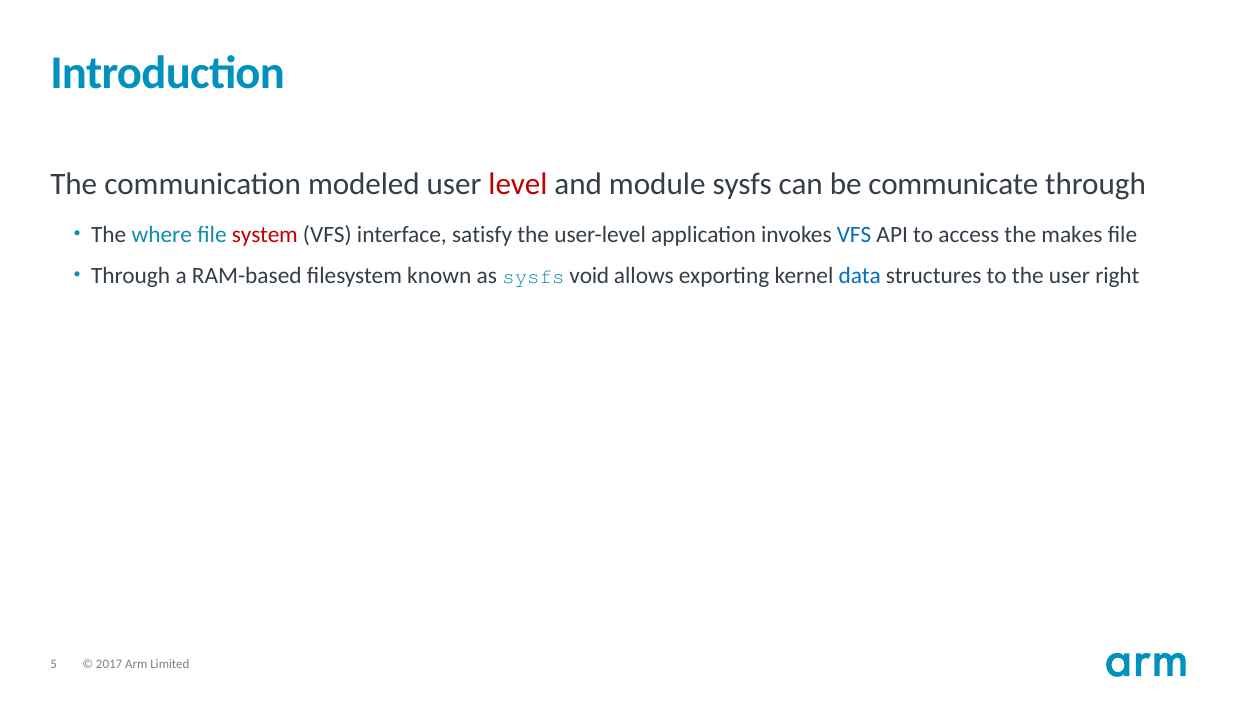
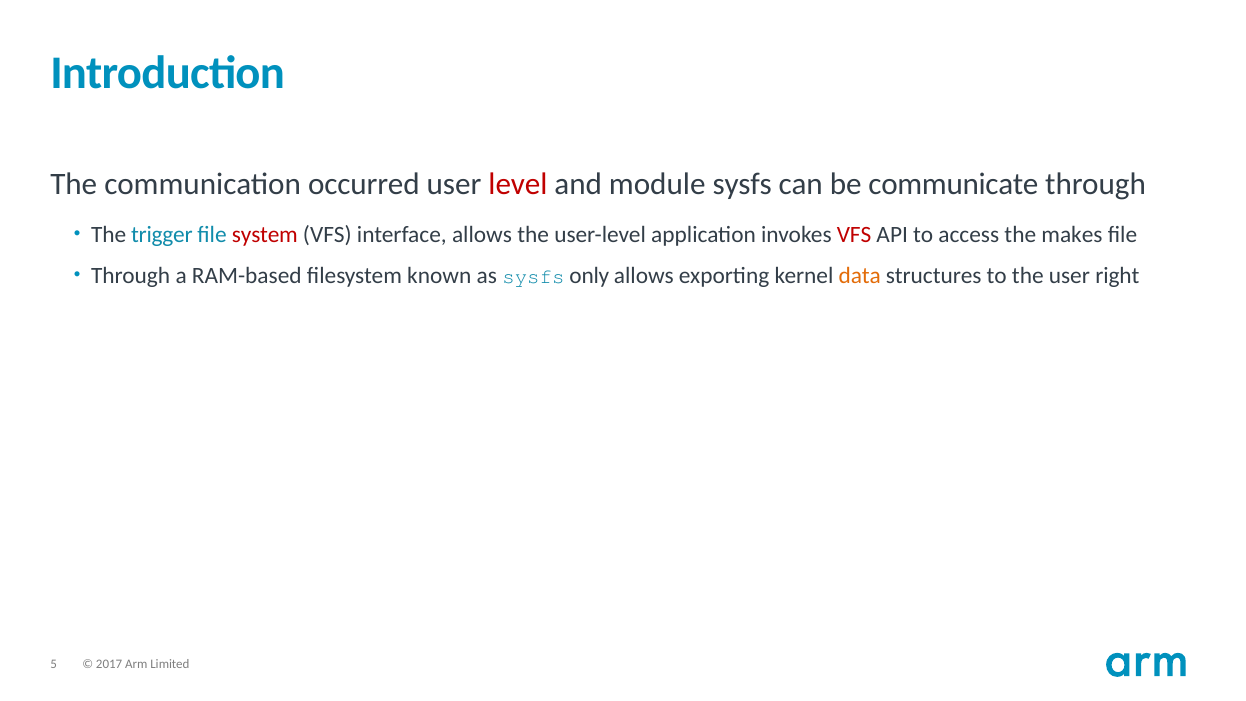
modeled: modeled -> occurred
where: where -> trigger
interface satisfy: satisfy -> allows
VFS at (854, 234) colour: blue -> red
void: void -> only
data colour: blue -> orange
